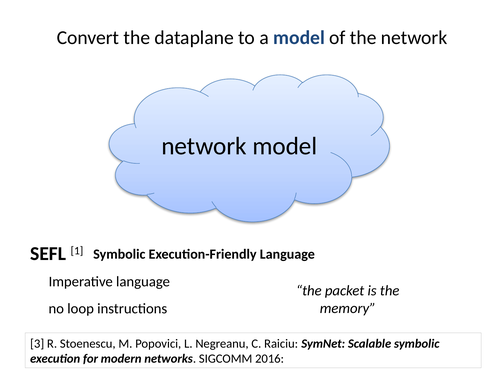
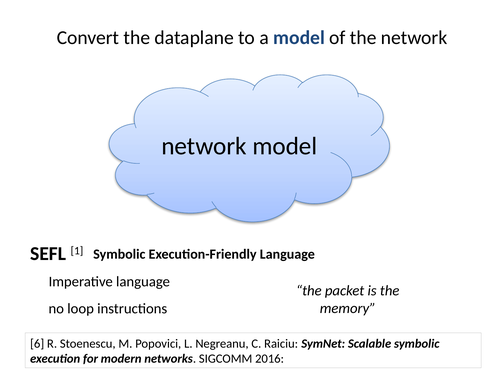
3: 3 -> 6
